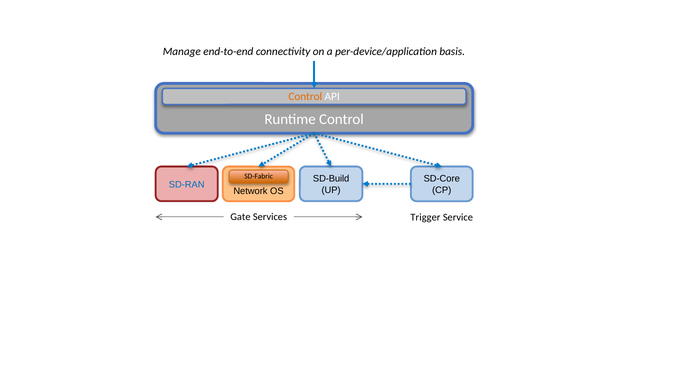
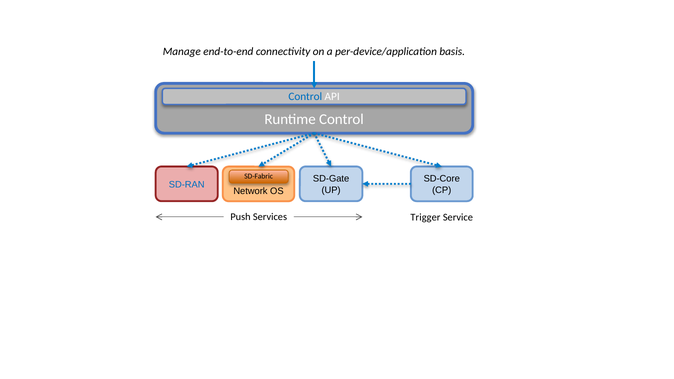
Control at (305, 96) colour: orange -> blue
SD-Build: SD-Build -> SD-Gate
Gate: Gate -> Push
